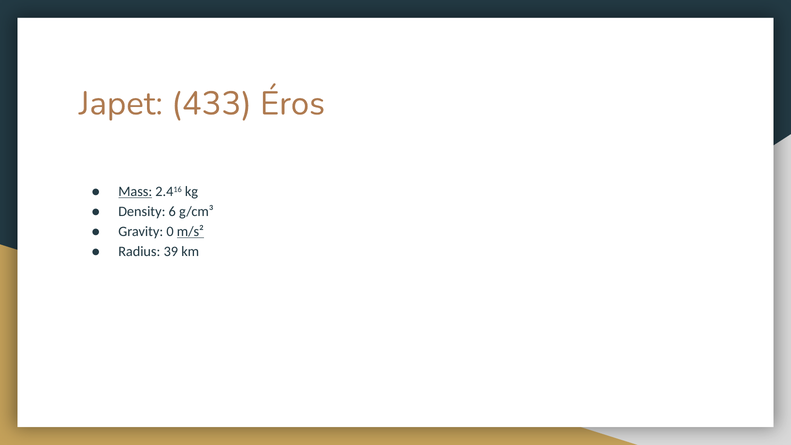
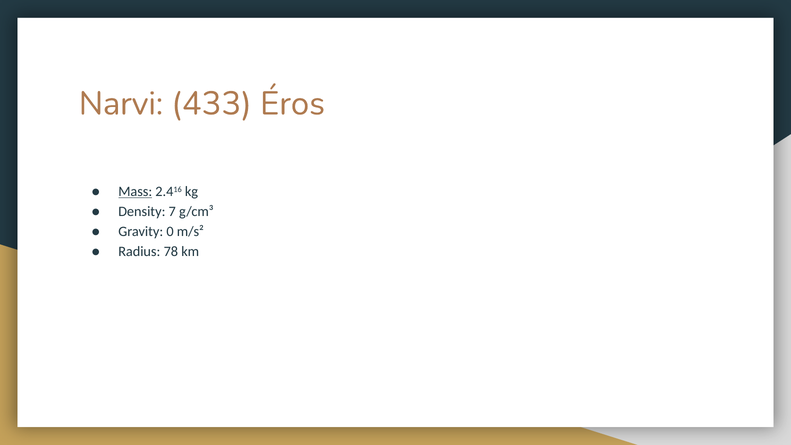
Japet: Japet -> Narvi
6: 6 -> 7
m/s² underline: present -> none
39: 39 -> 78
